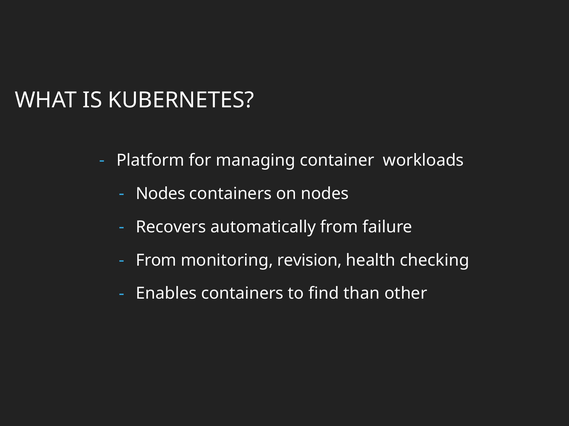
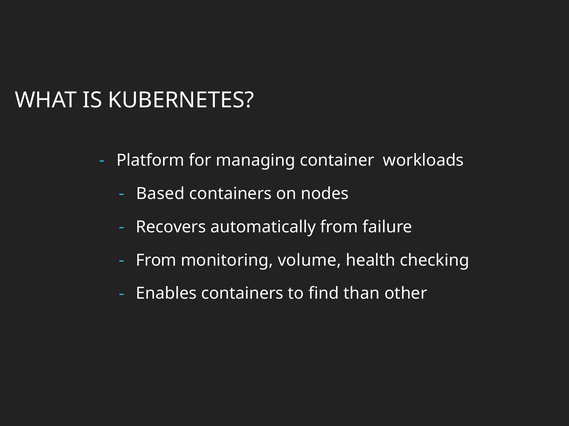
Nodes at (161, 194): Nodes -> Based
revision: revision -> volume
